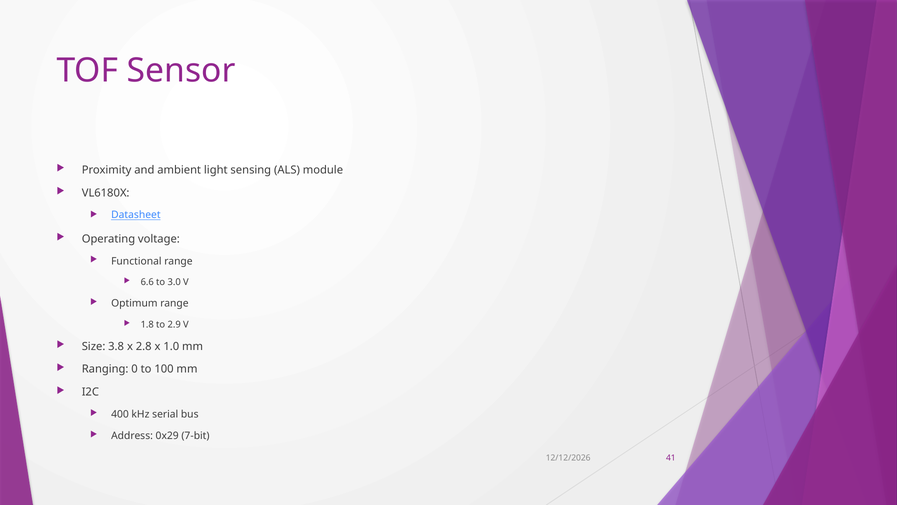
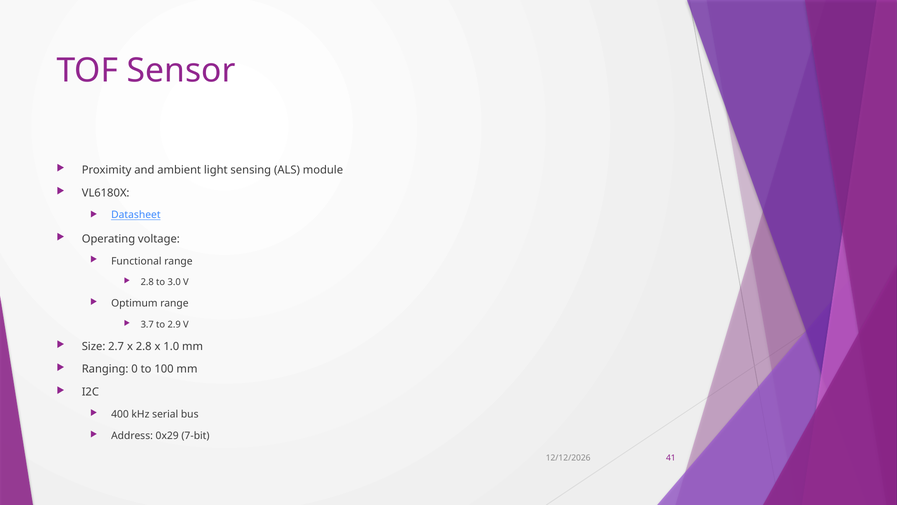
6.6 at (147, 282): 6.6 -> 2.8
1.8: 1.8 -> 3.7
3.8: 3.8 -> 2.7
